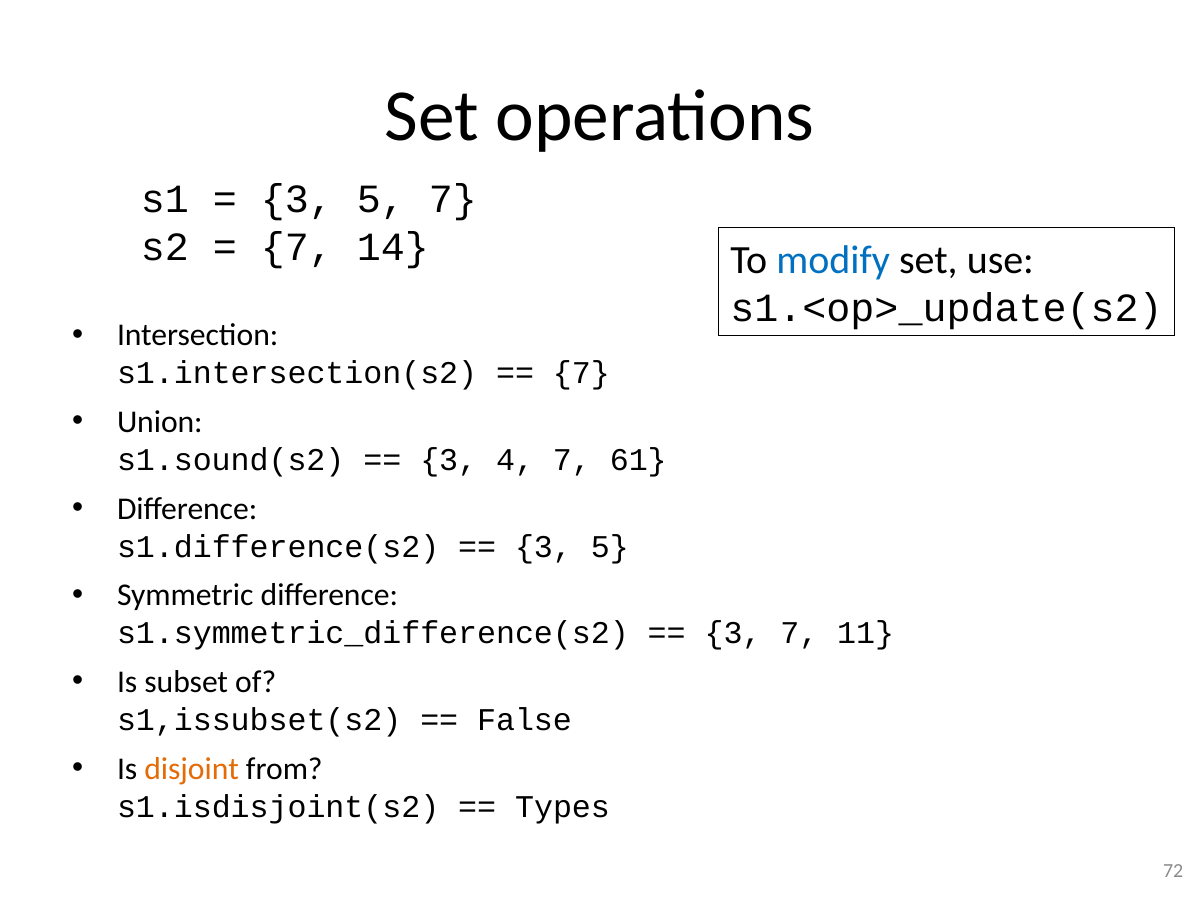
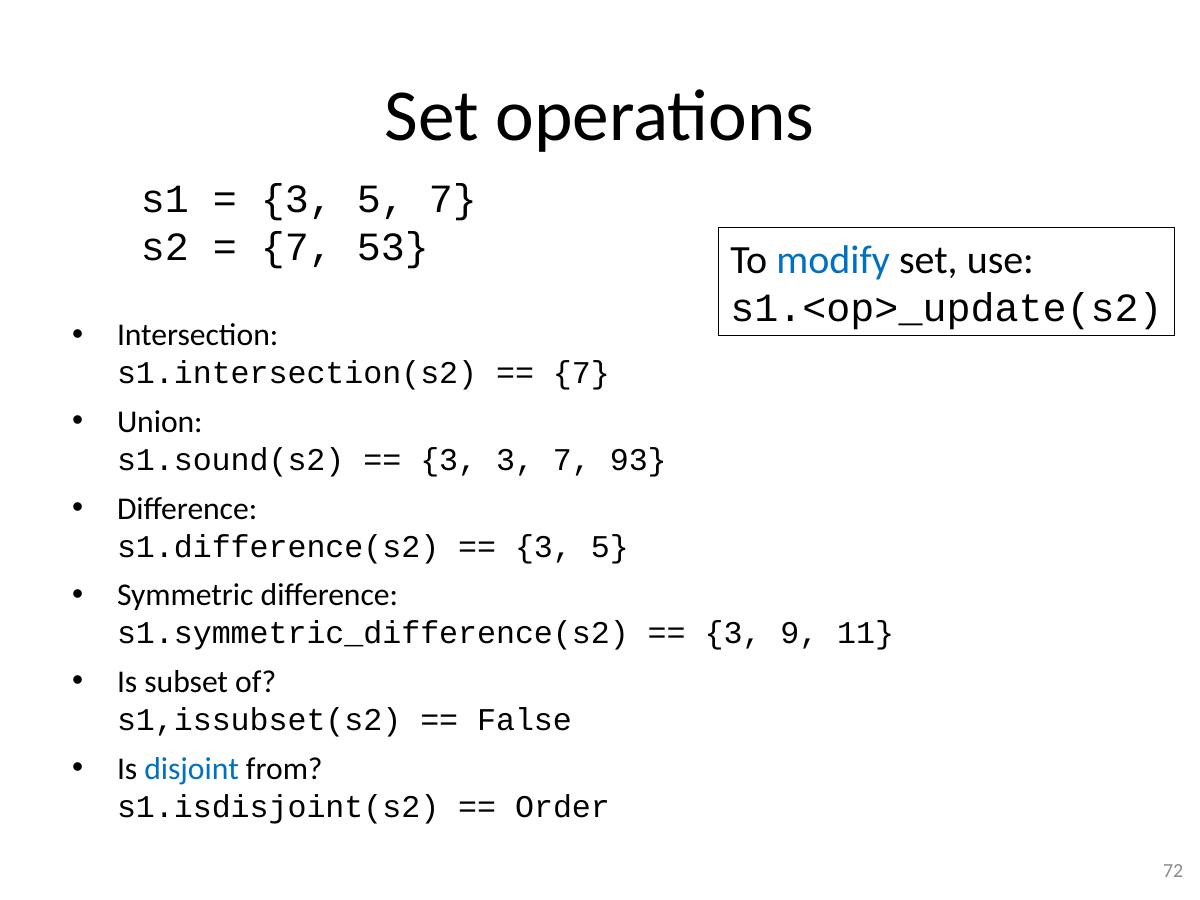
14: 14 -> 53
3 4: 4 -> 3
61: 61 -> 93
3 7: 7 -> 9
disjoint colour: orange -> blue
Types: Types -> Order
